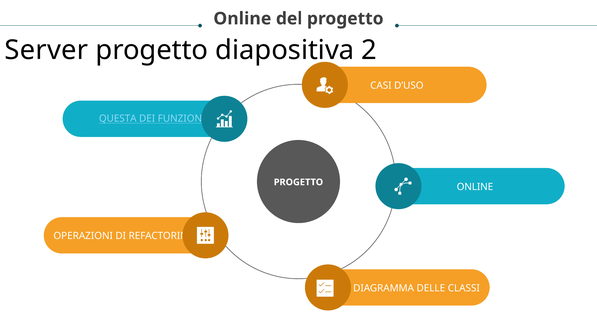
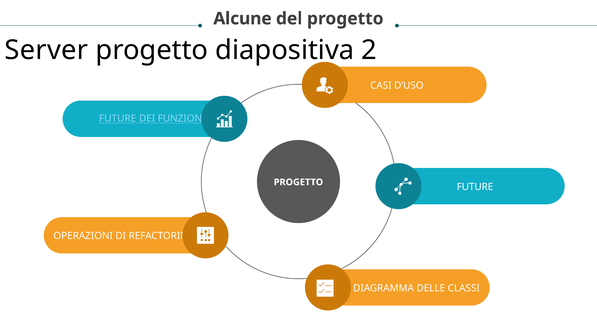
Online at (242, 19): Online -> Alcune
QUESTA at (118, 119): QUESTA -> FUTURE
ONLINE at (475, 187): ONLINE -> FUTURE
